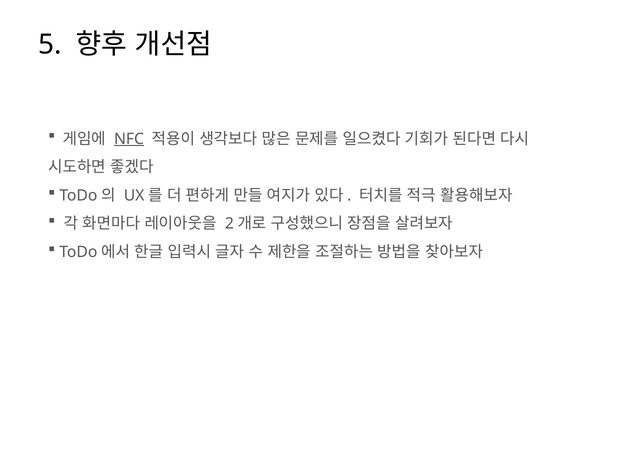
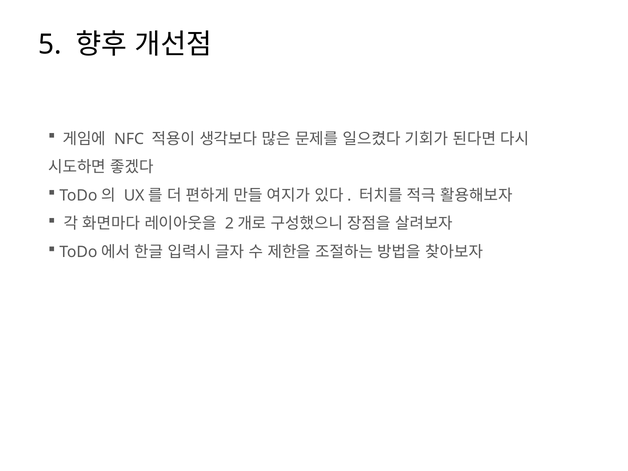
NFC underline: present -> none
